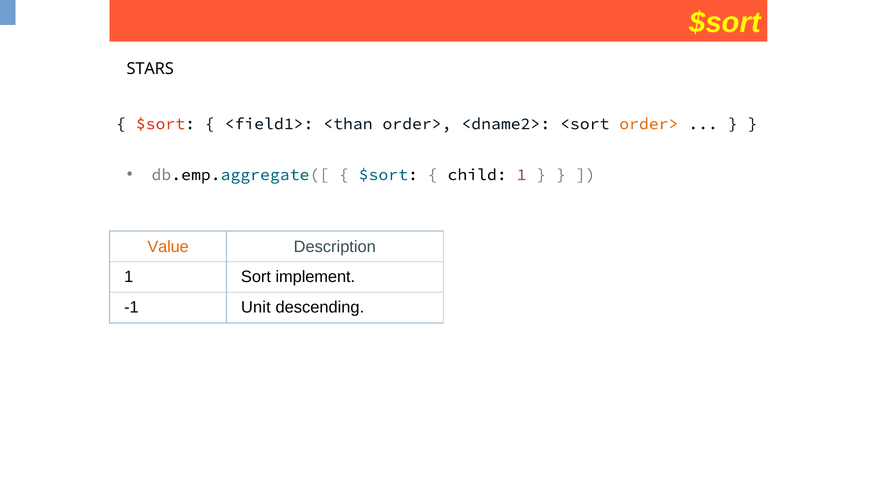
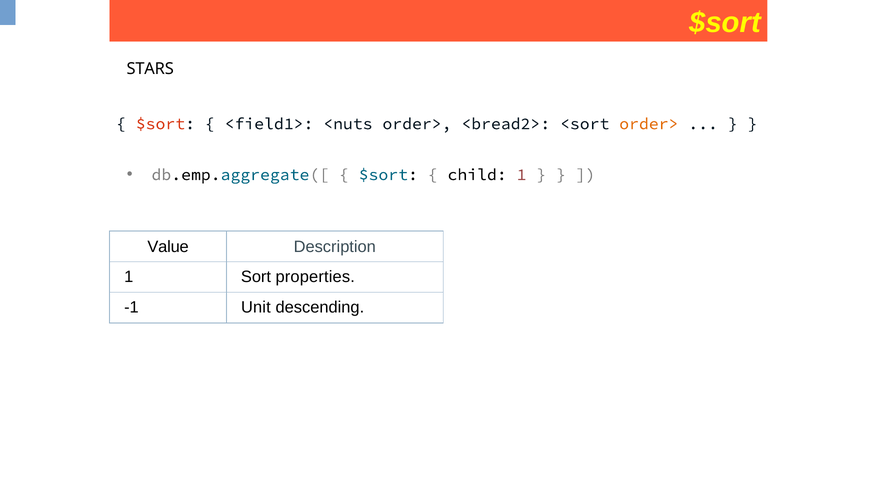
<than: <than -> <nuts
<dname2>: <dname2> -> <bread2>
Value colour: orange -> black
implement: implement -> properties
